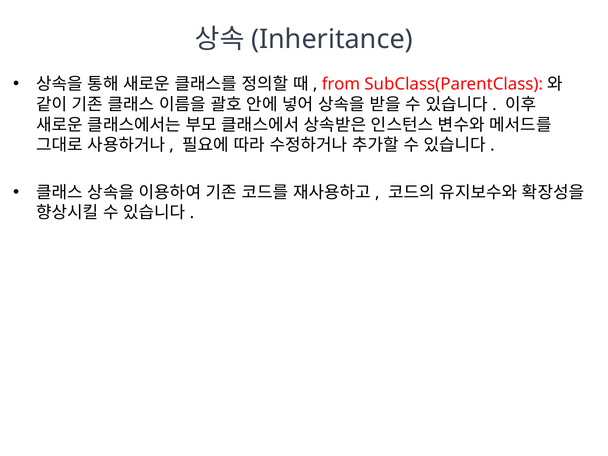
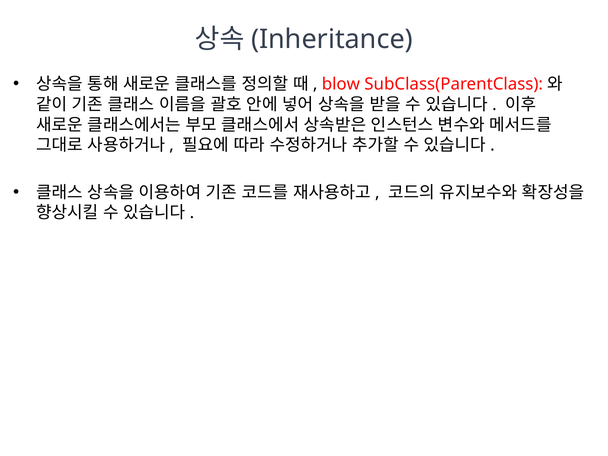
from: from -> blow
